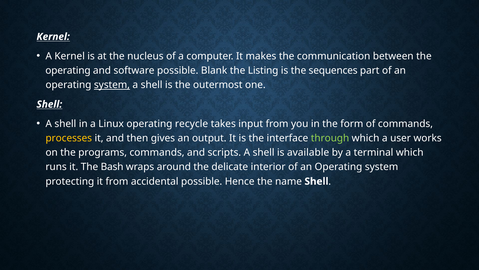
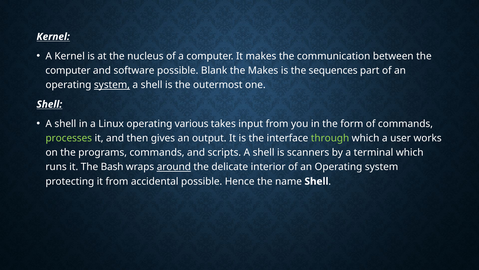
operating at (68, 70): operating -> computer
the Listing: Listing -> Makes
recycle: recycle -> various
processes colour: yellow -> light green
available: available -> scanners
around underline: none -> present
